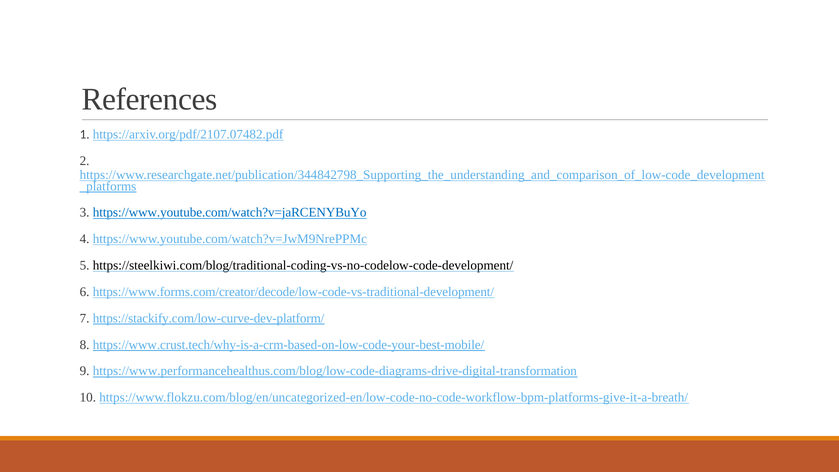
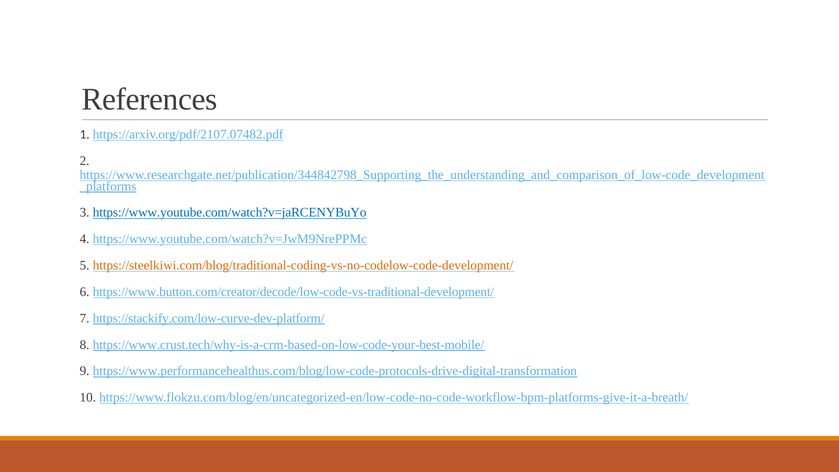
https://steelkiwi.com/blog/traditional-coding-vs-no-codelow-code-development/ colour: black -> orange
https://www.forms.com/creator/decode/low-code-vs-traditional-development/: https://www.forms.com/creator/decode/low-code-vs-traditional-development/ -> https://www.button.com/creator/decode/low-code-vs-traditional-development/
https://www.performancehealthus.com/blog/low-code-diagrams-drive-digital-transformation: https://www.performancehealthus.com/blog/low-code-diagrams-drive-digital-transformation -> https://www.performancehealthus.com/blog/low-code-protocols-drive-digital-transformation
